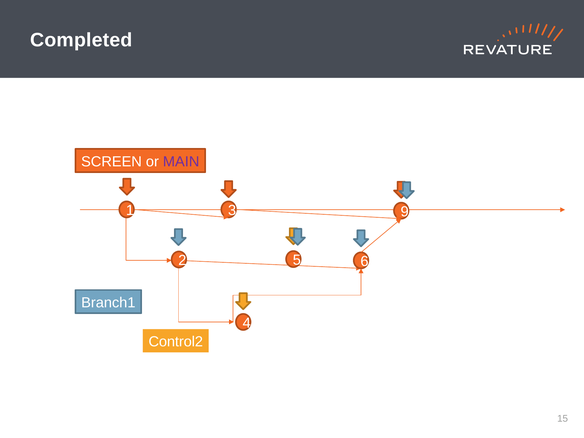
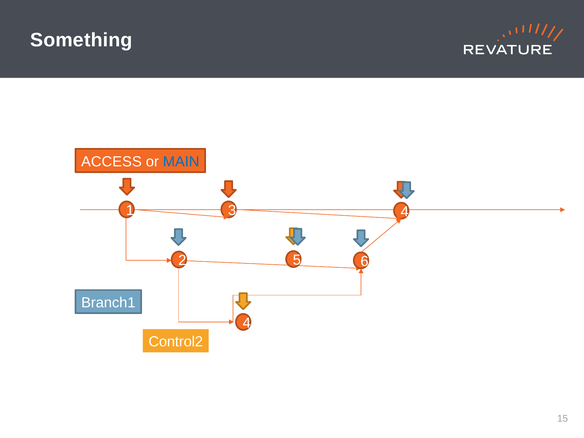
Completed: Completed -> Something
SCREEN: SCREEN -> ACCESS
MAIN colour: purple -> blue
3 9: 9 -> 4
